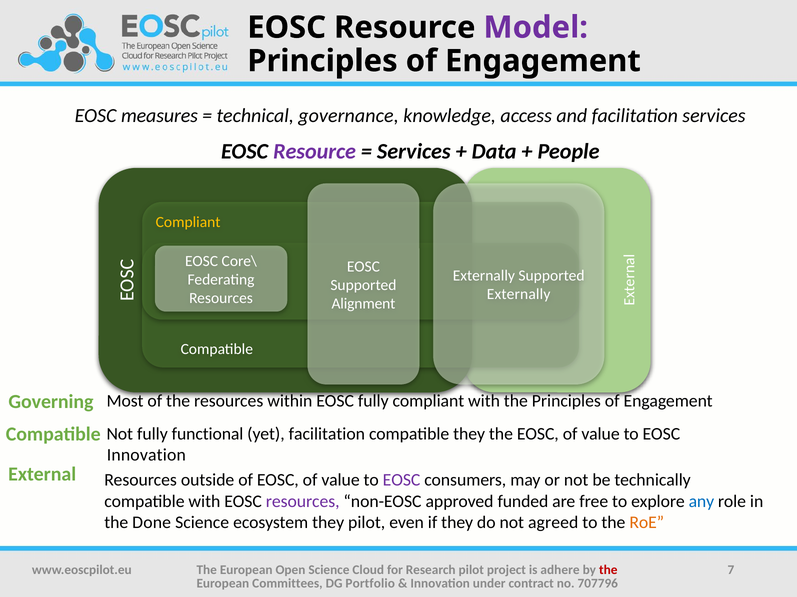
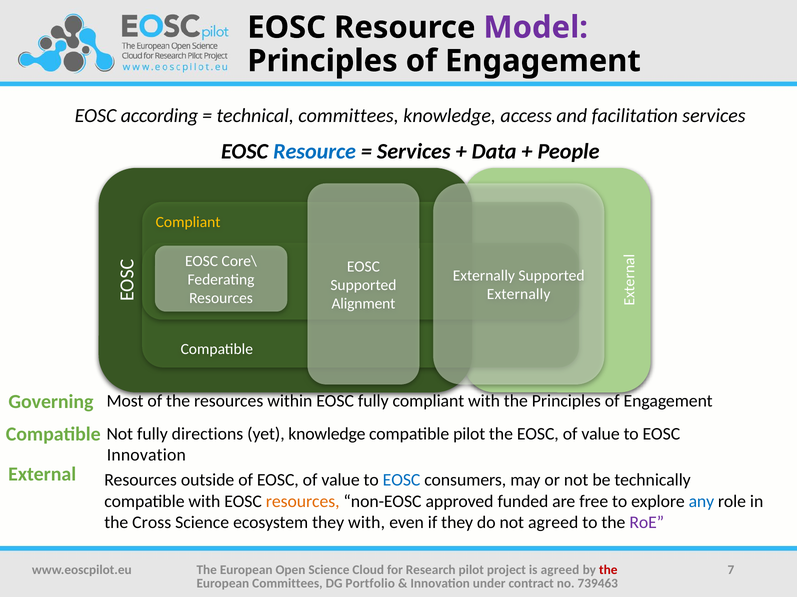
measures: measures -> according
technical governance: governance -> committees
Resource at (315, 152) colour: purple -> blue
functional: functional -> directions
yet facilitation: facilitation -> knowledge
compatible they: they -> pilot
EOSC at (402, 481) colour: purple -> blue
resources at (303, 502) colour: purple -> orange
Done: Done -> Cross
they pilot: pilot -> with
RoE colour: orange -> purple
is adhere: adhere -> agreed
707796: 707796 -> 739463
